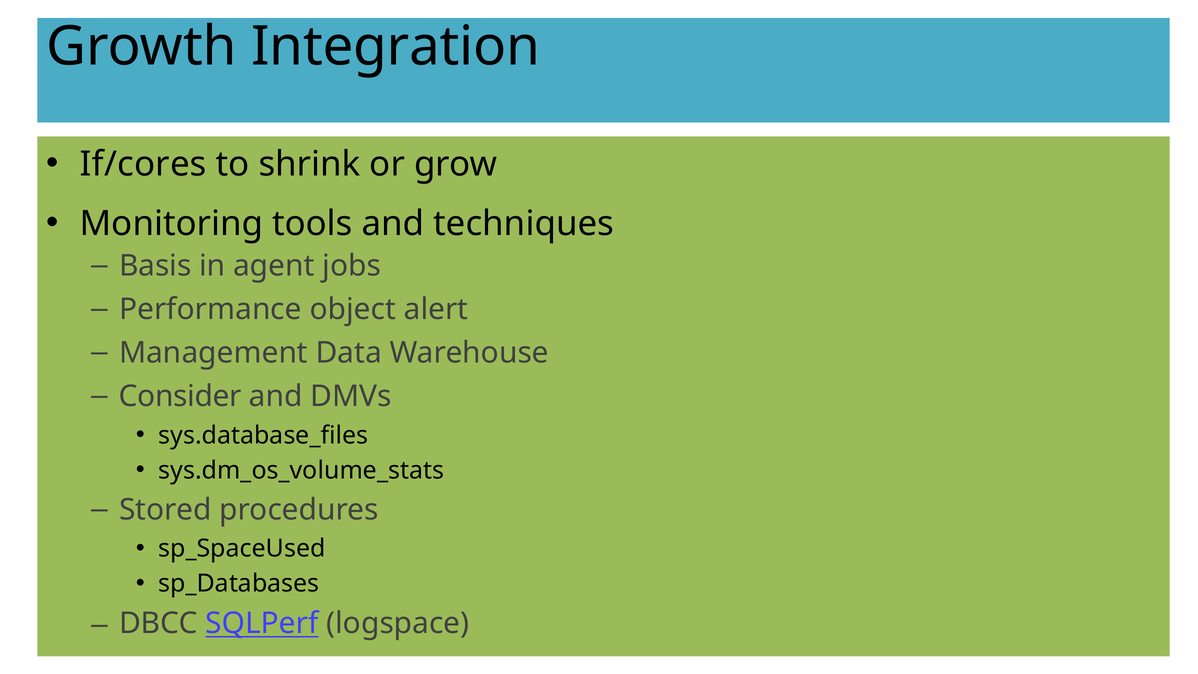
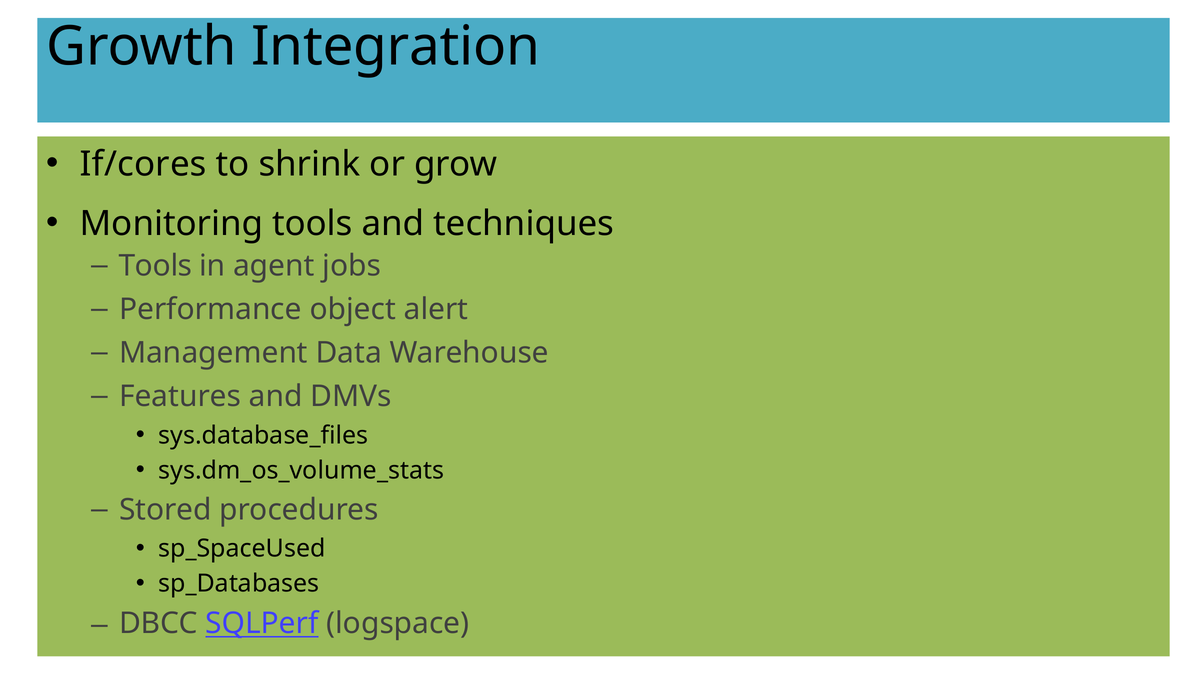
Basis at (155, 266): Basis -> Tools
Consider: Consider -> Features
